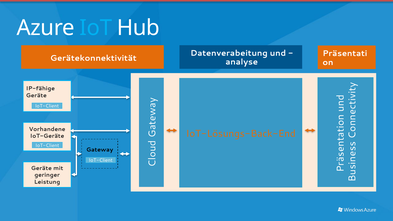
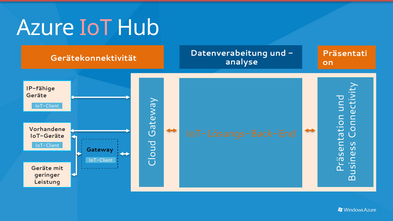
IoT colour: light blue -> pink
